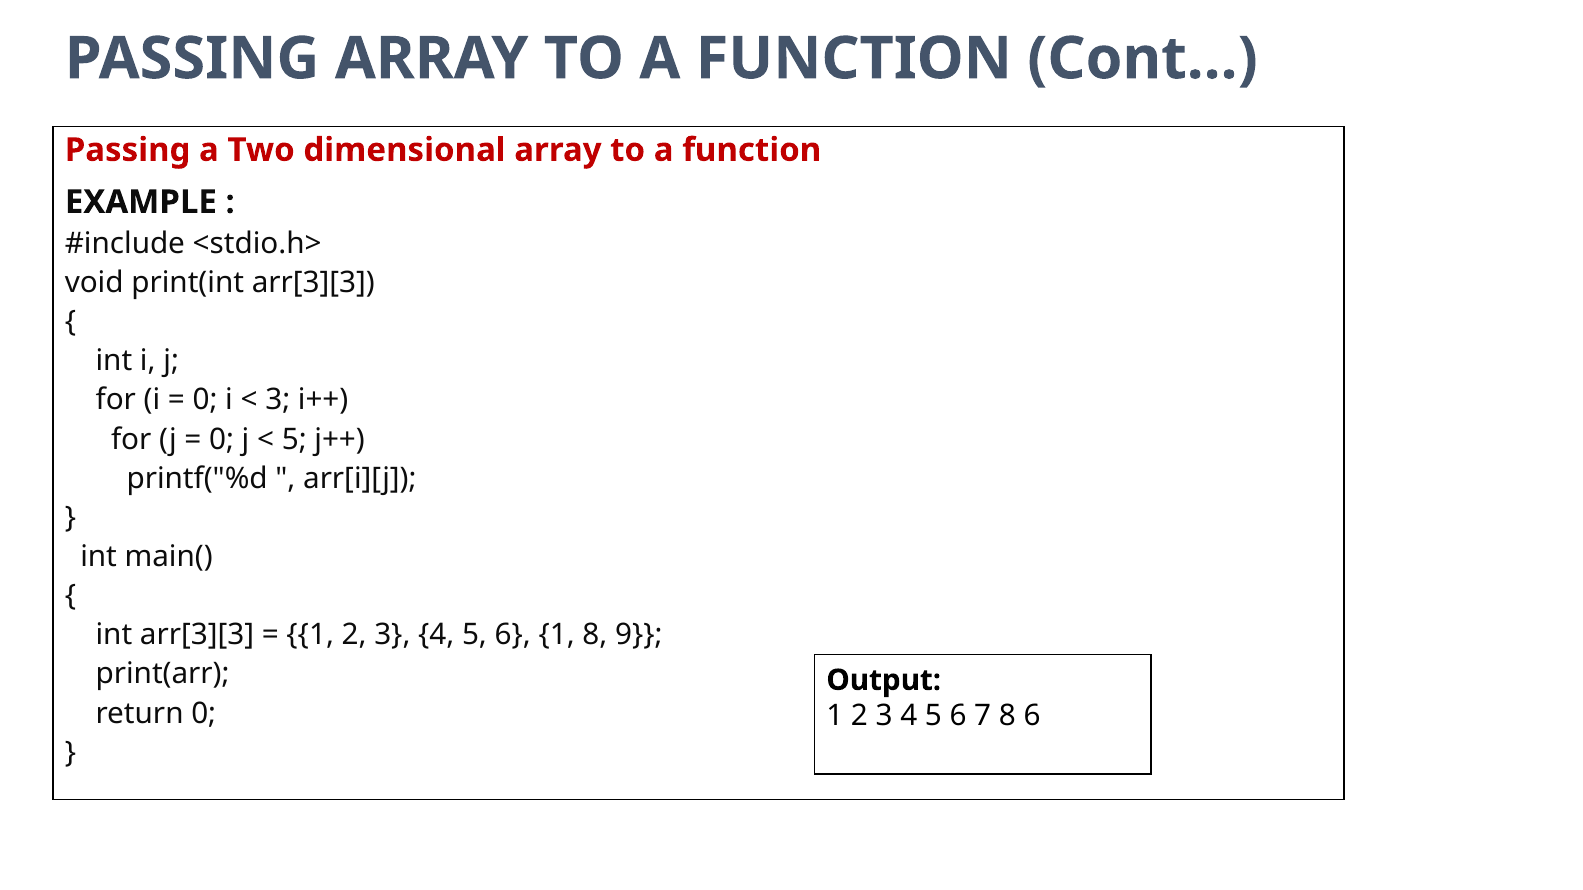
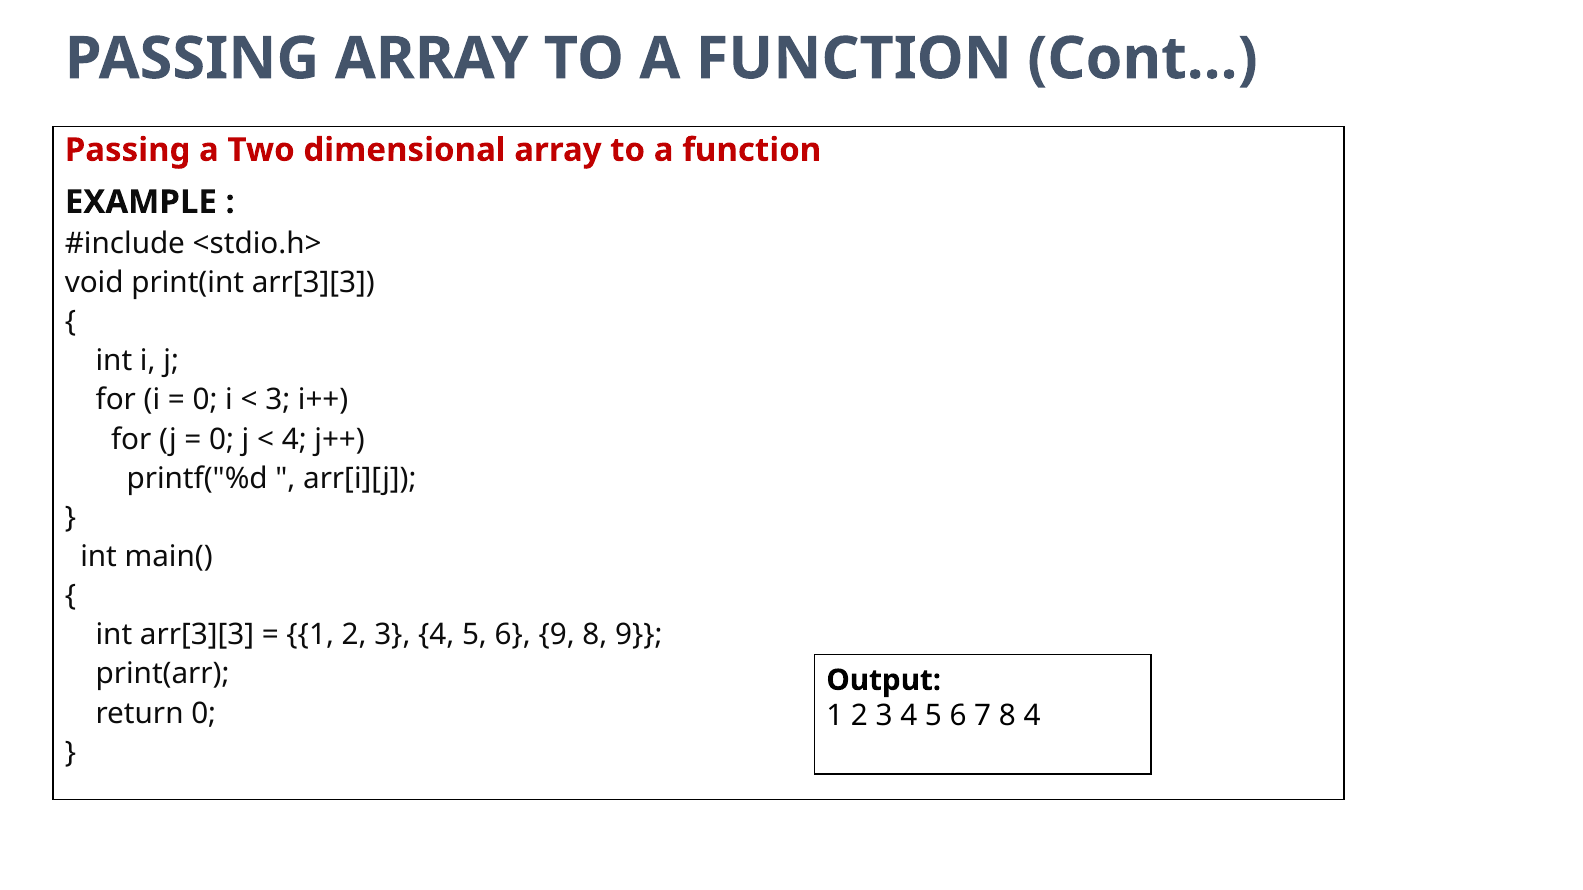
5 at (294, 439): 5 -> 4
6 1: 1 -> 9
8 6: 6 -> 4
